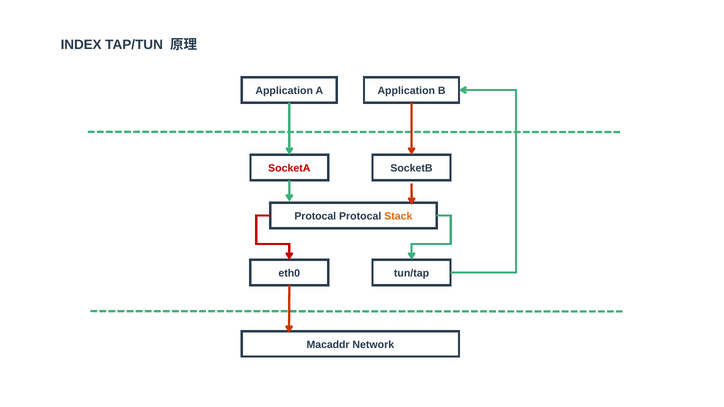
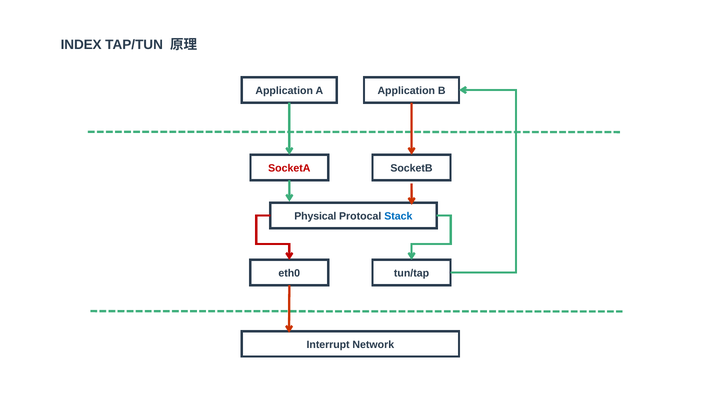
Protocal at (315, 216): Protocal -> Physical
Stack colour: orange -> blue
Macaddr: Macaddr -> Interrupt
